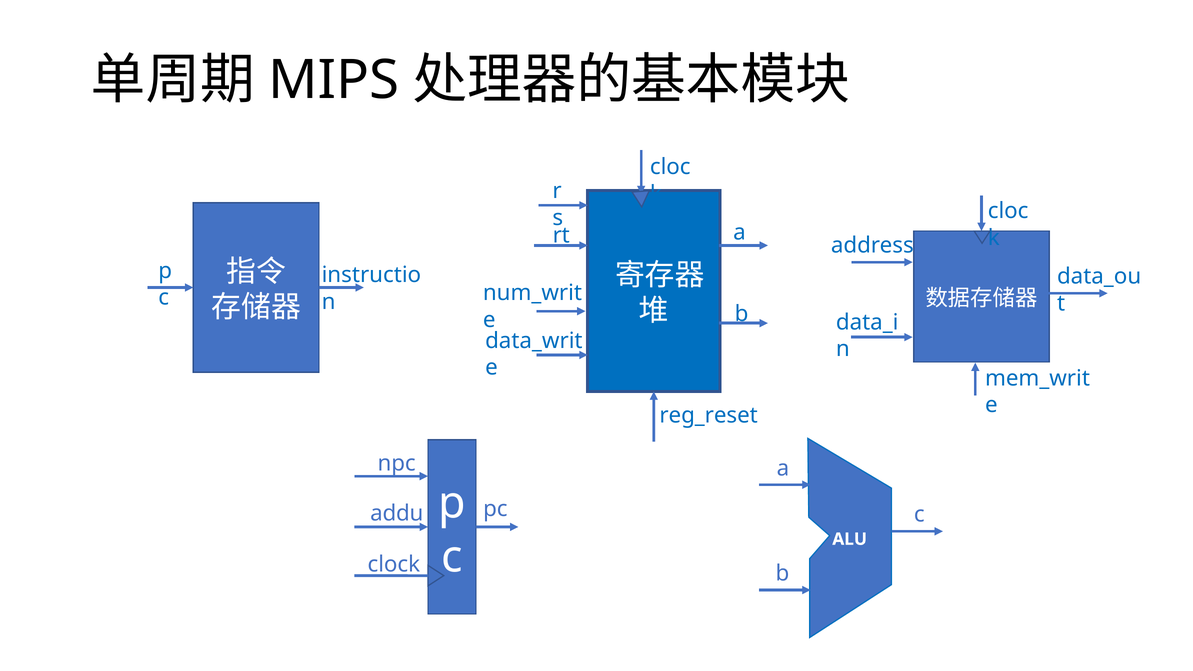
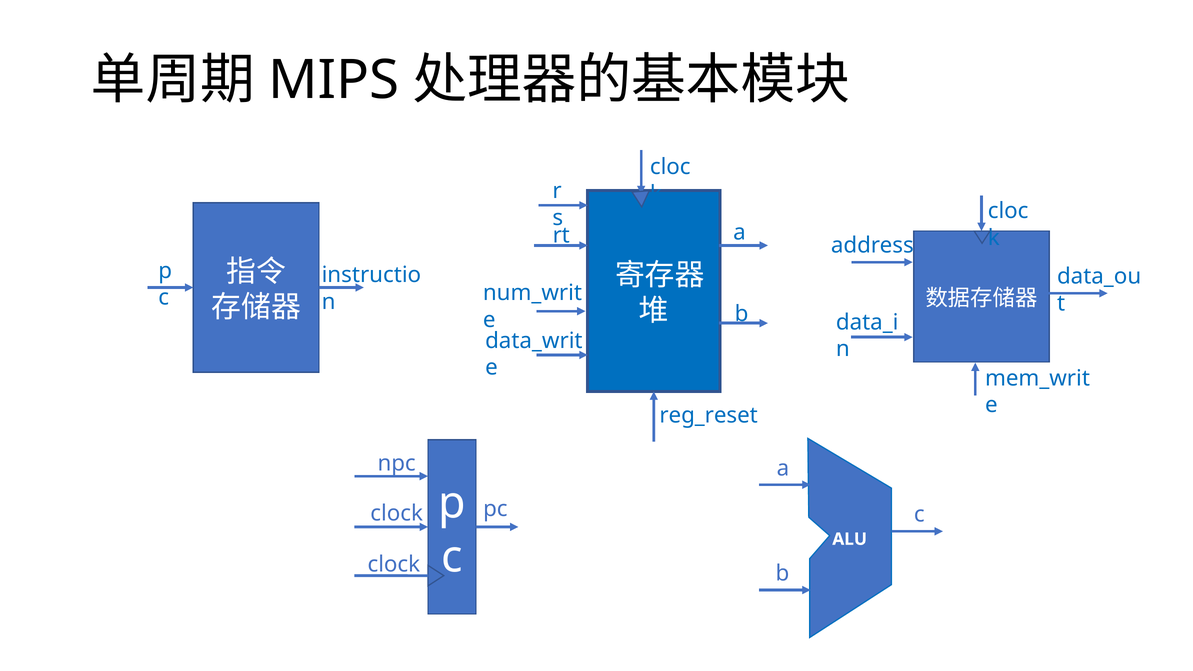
addu at (397, 514): addu -> clock
